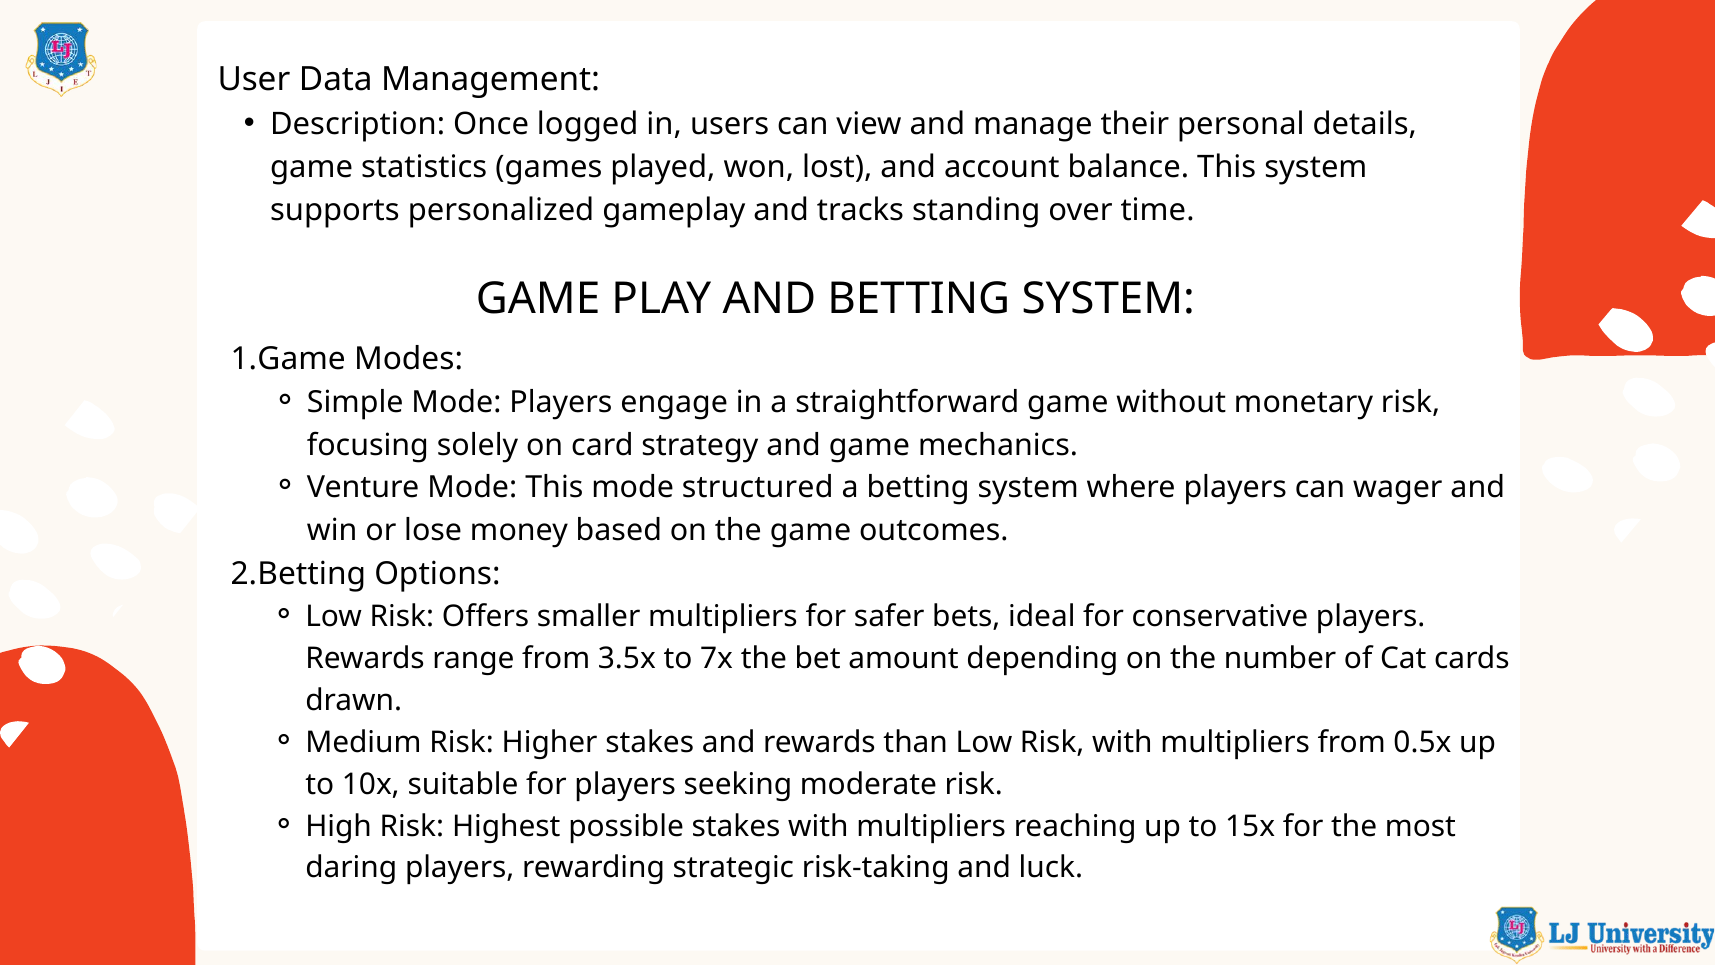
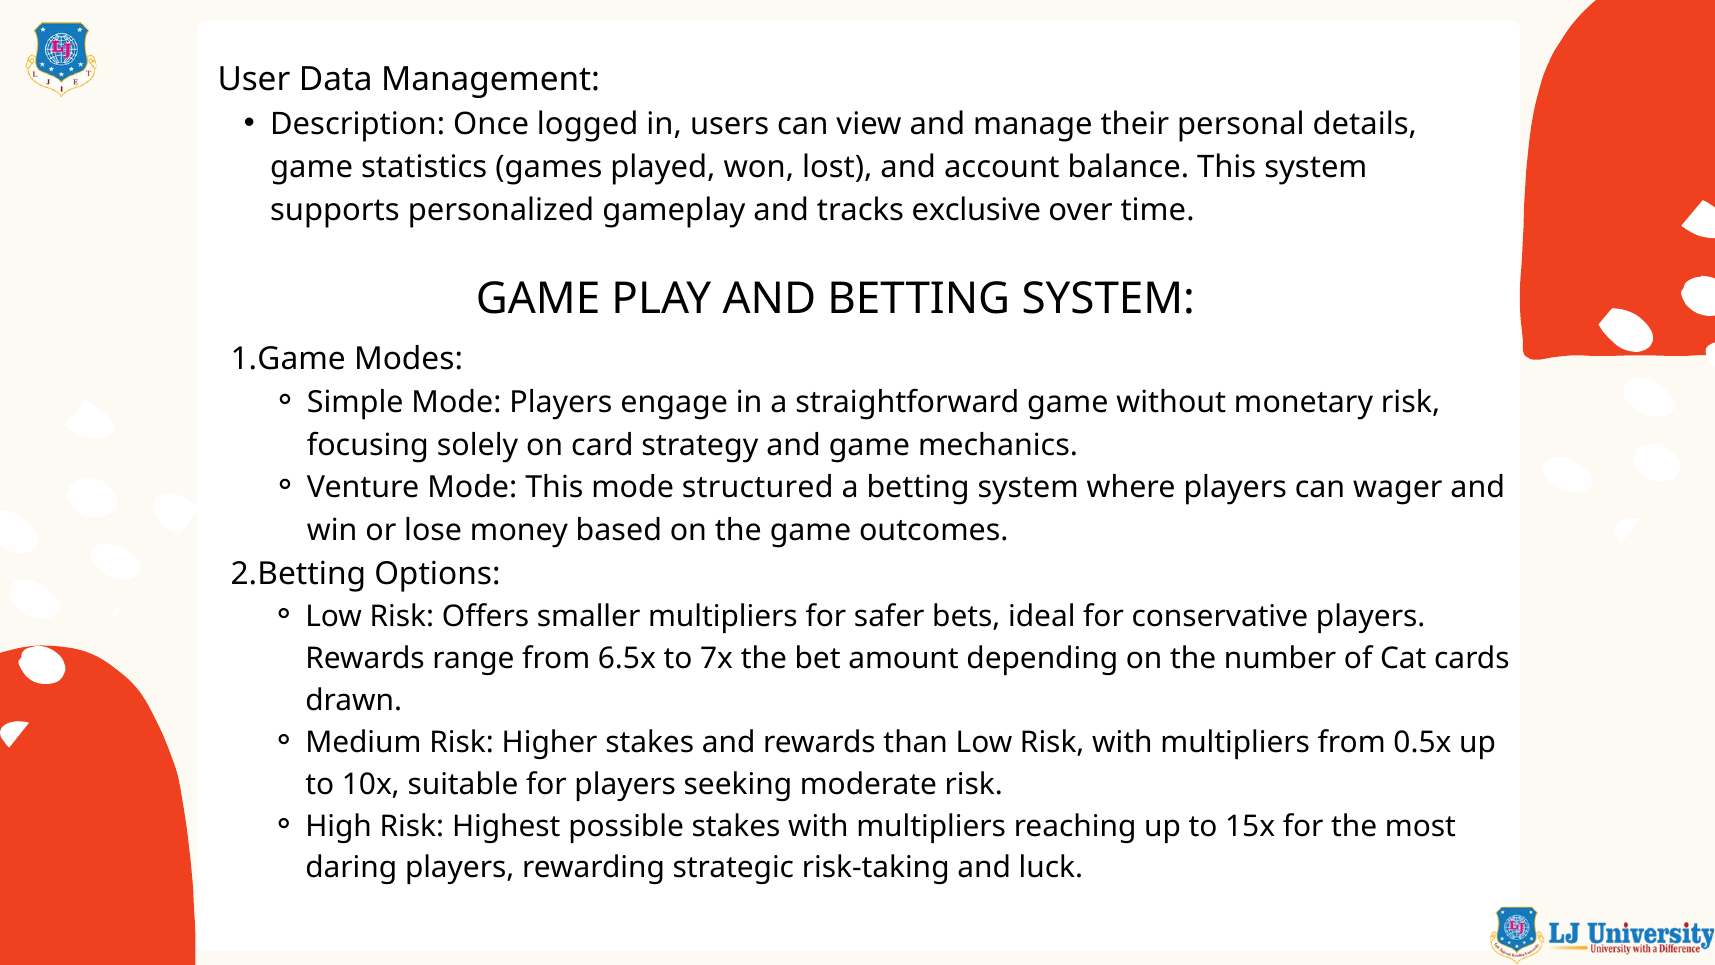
standing: standing -> exclusive
3.5x: 3.5x -> 6.5x
